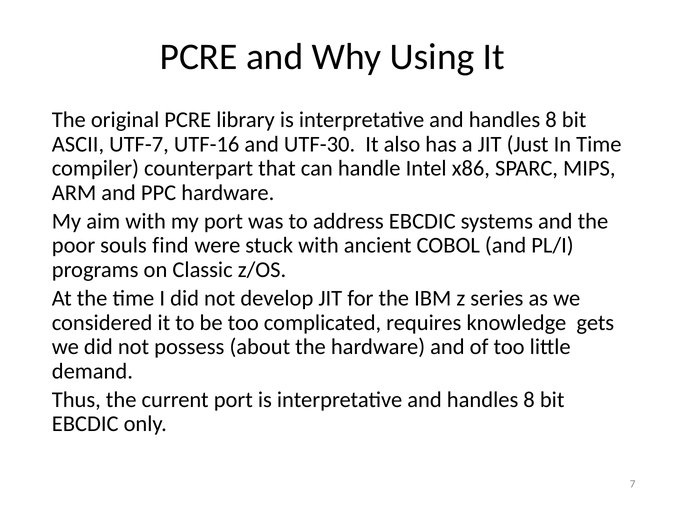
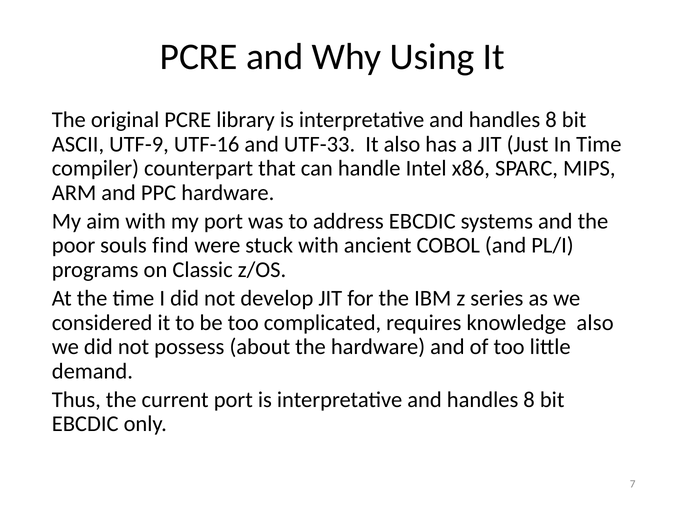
UTF-7: UTF-7 -> UTF-9
UTF-30: UTF-30 -> UTF-33
knowledge gets: gets -> also
